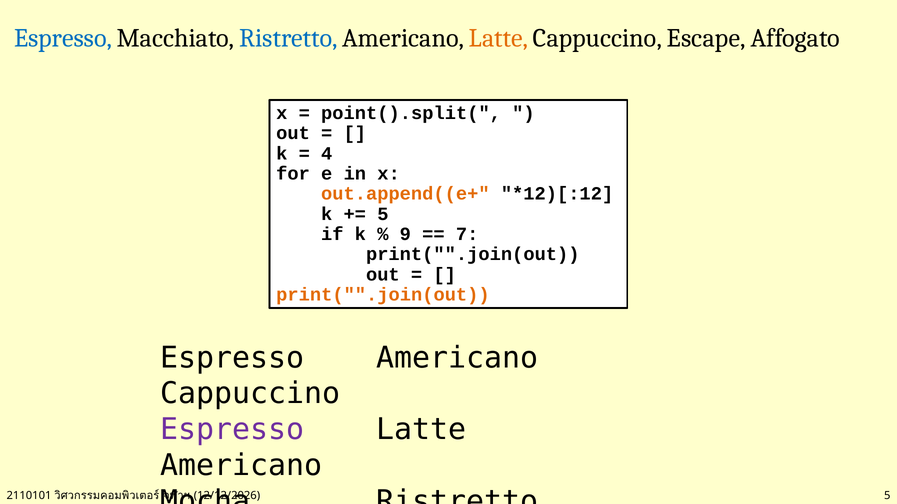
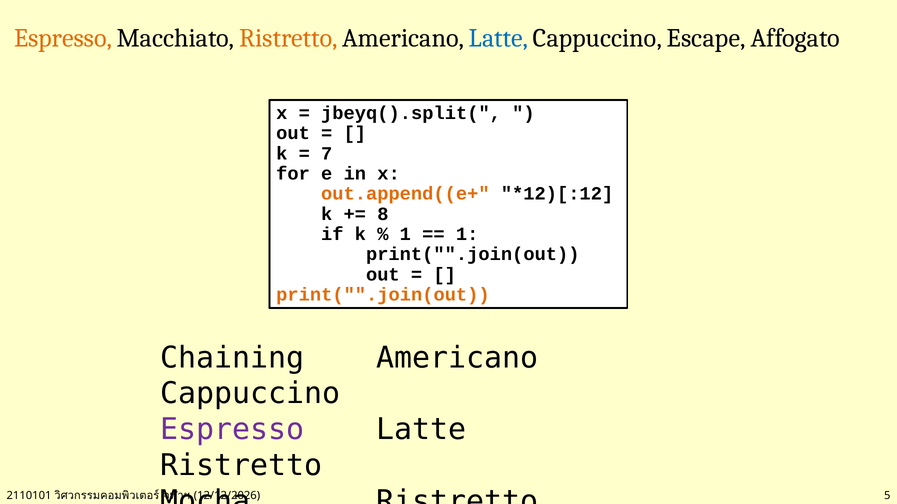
Espresso at (63, 38) colour: blue -> orange
Ristretto at (288, 38) colour: blue -> orange
Latte at (499, 38) colour: orange -> blue
point().split(: point().split( -> jbeyq().split(
4: 4 -> 7
5 at (383, 214): 5 -> 8
9 at (405, 234): 9 -> 1
7 at (467, 234): 7 -> 1
Espresso at (232, 358): Espresso -> Chaining
Americano at (241, 466): Americano -> Ristretto
